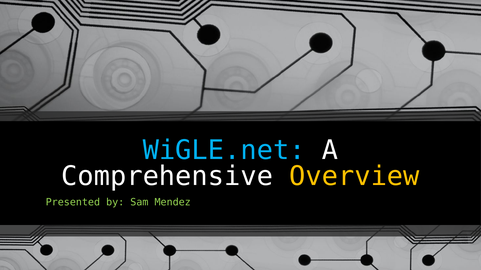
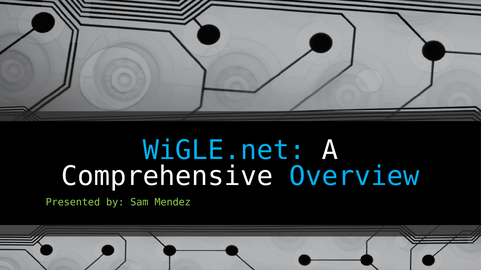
Overview colour: yellow -> light blue
